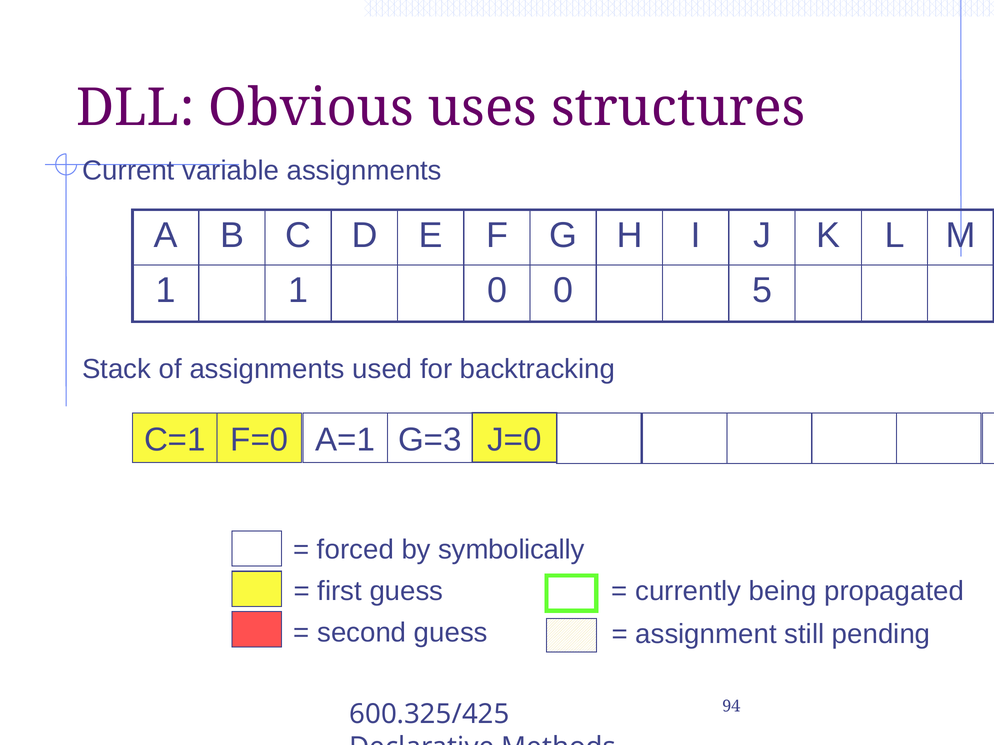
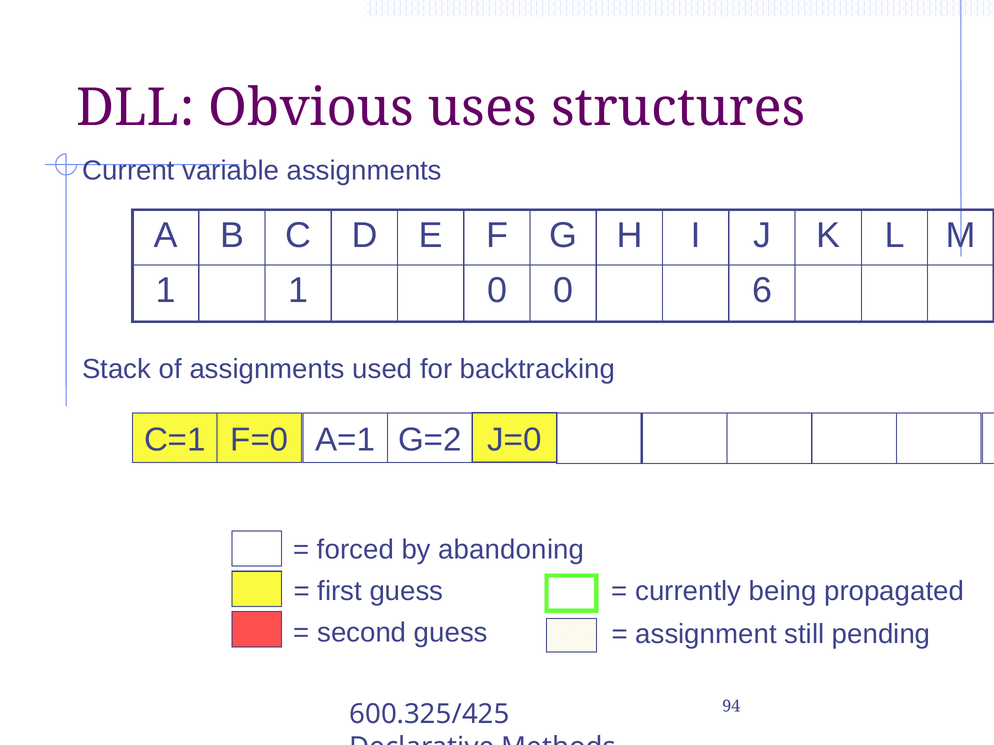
5: 5 -> 6
G=3: G=3 -> G=2
symbolically: symbolically -> abandoning
